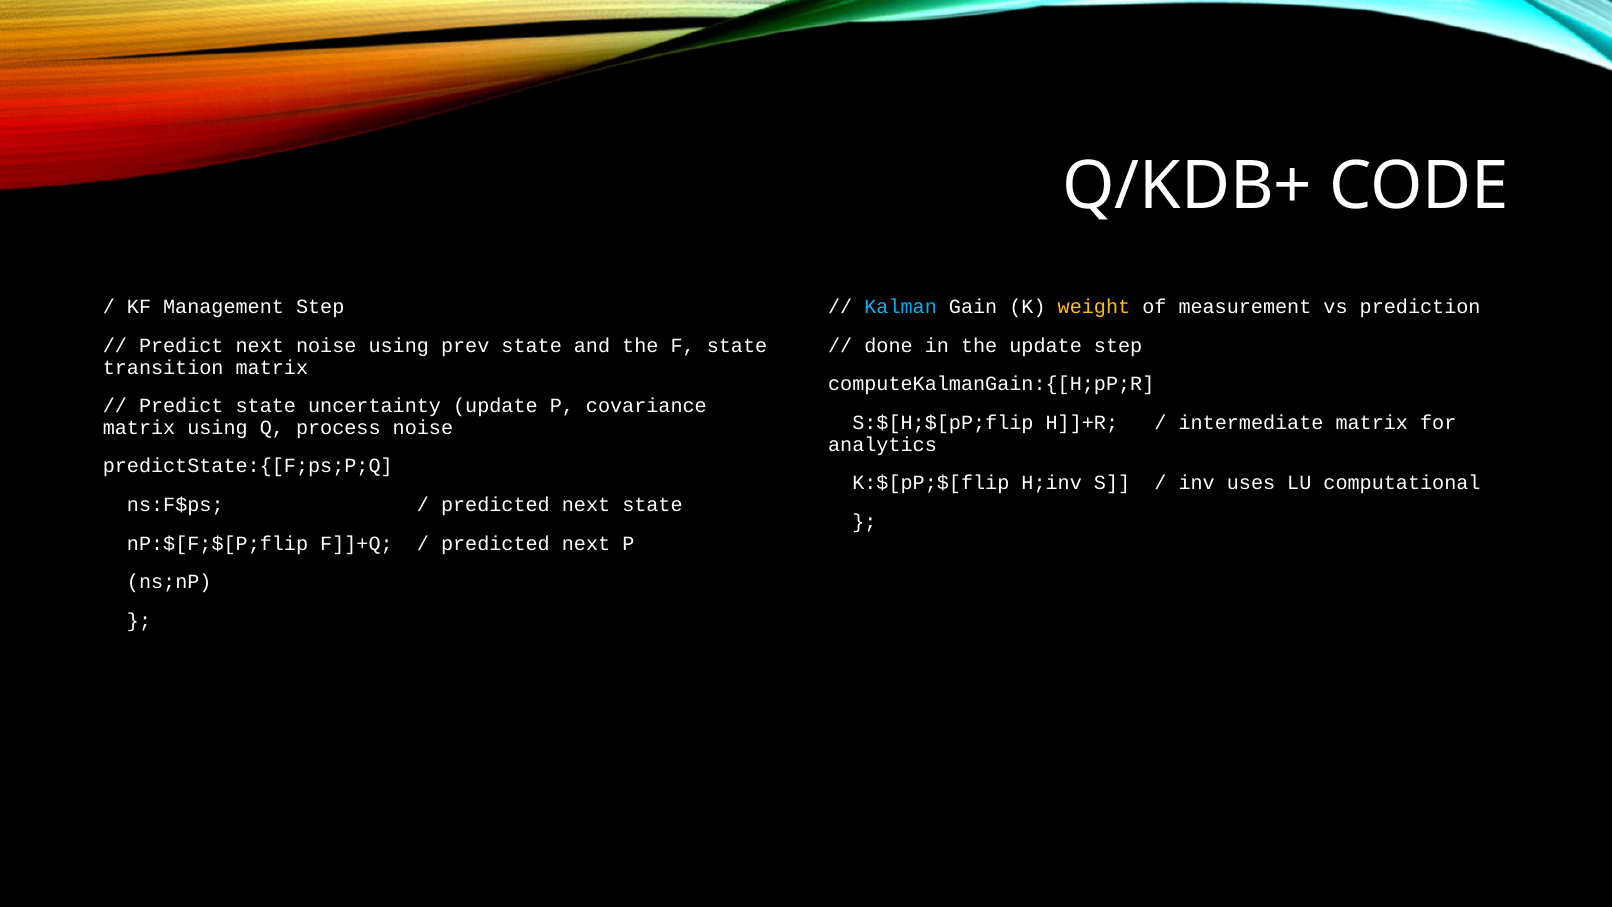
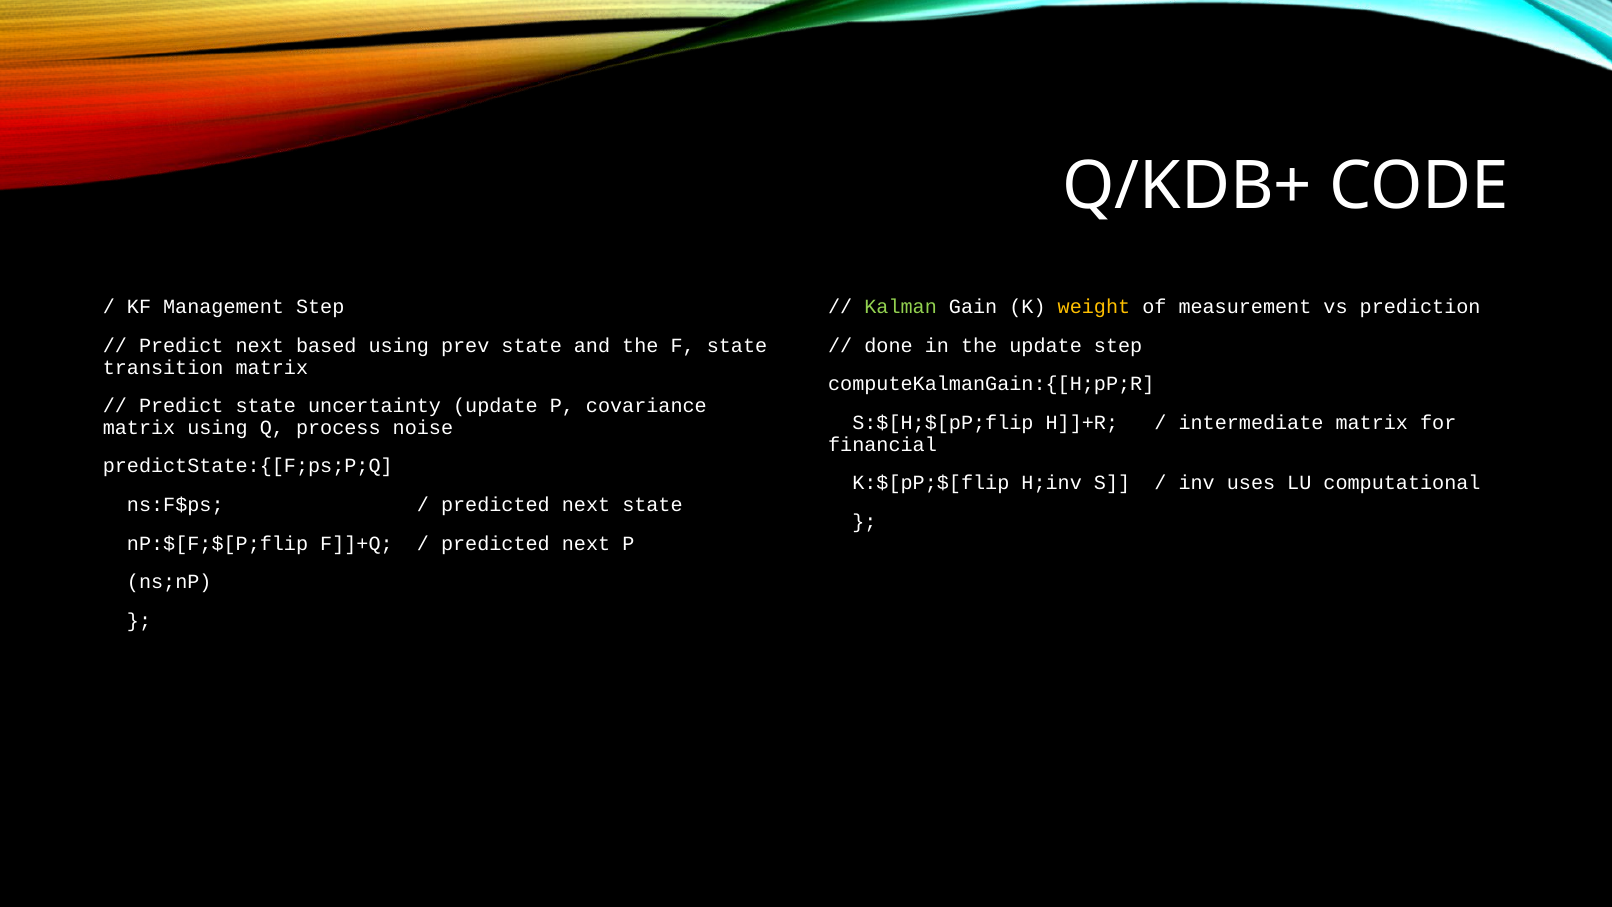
Kalman colour: light blue -> light green
next noise: noise -> based
analytics: analytics -> financial
